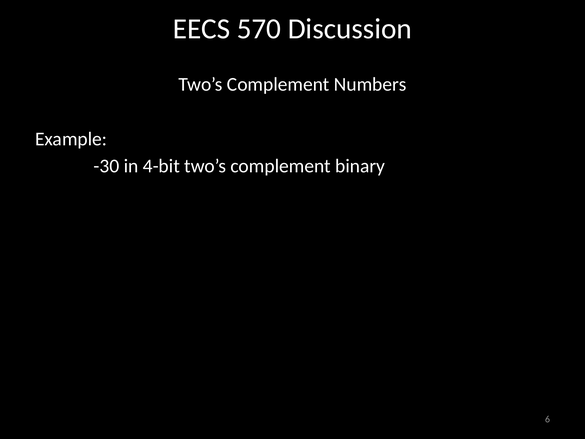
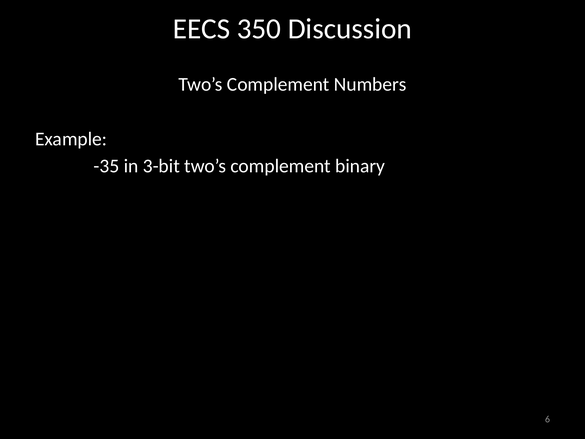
570: 570 -> 350
-30: -30 -> -35
4-bit: 4-bit -> 3-bit
